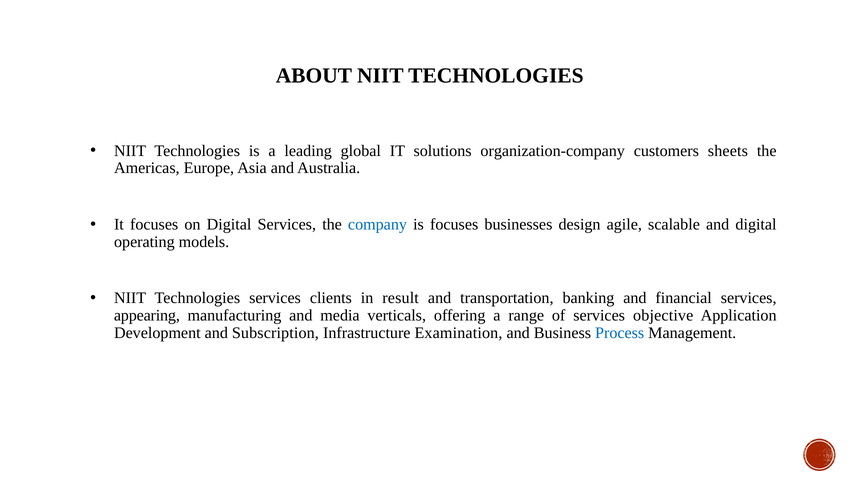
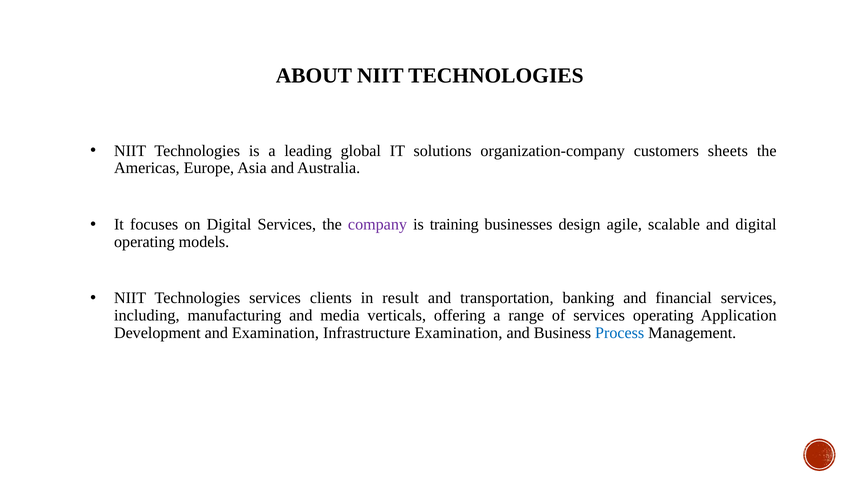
company colour: blue -> purple
is focuses: focuses -> training
appearing: appearing -> including
services objective: objective -> operating
and Subscription: Subscription -> Examination
